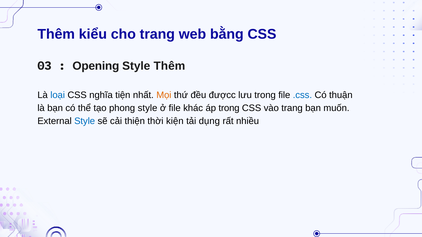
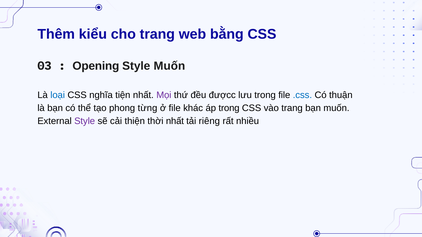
Style Thêm: Thêm -> Muốn
Mọi colour: orange -> purple
phong style: style -> từng
Style at (85, 121) colour: blue -> purple
thời kiện: kiện -> nhất
dụng: dụng -> riêng
